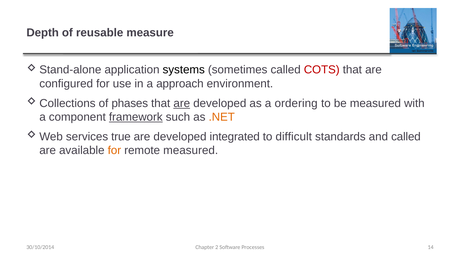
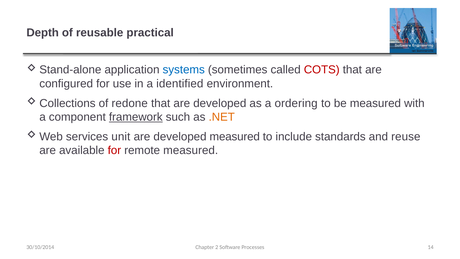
measure: measure -> practical
systems colour: black -> blue
approach: approach -> identified
phases: phases -> redone
are at (182, 103) underline: present -> none
true: true -> unit
developed integrated: integrated -> measured
difficult: difficult -> include
and called: called -> reuse
for at (114, 150) colour: orange -> red
